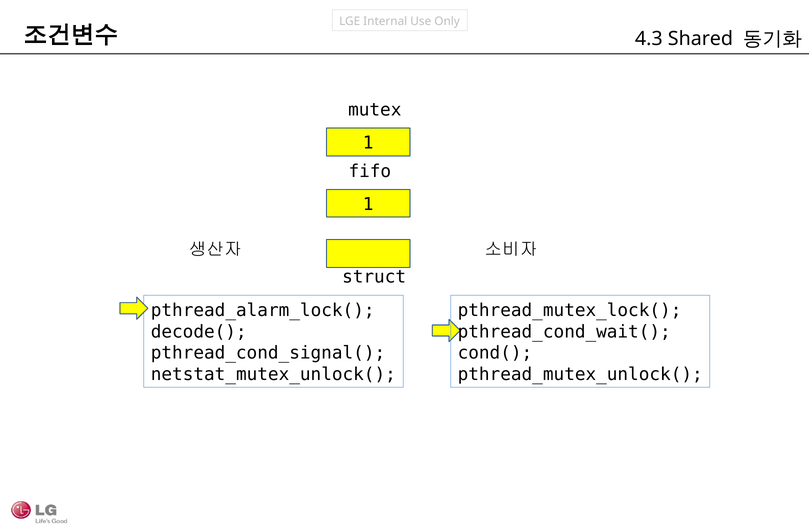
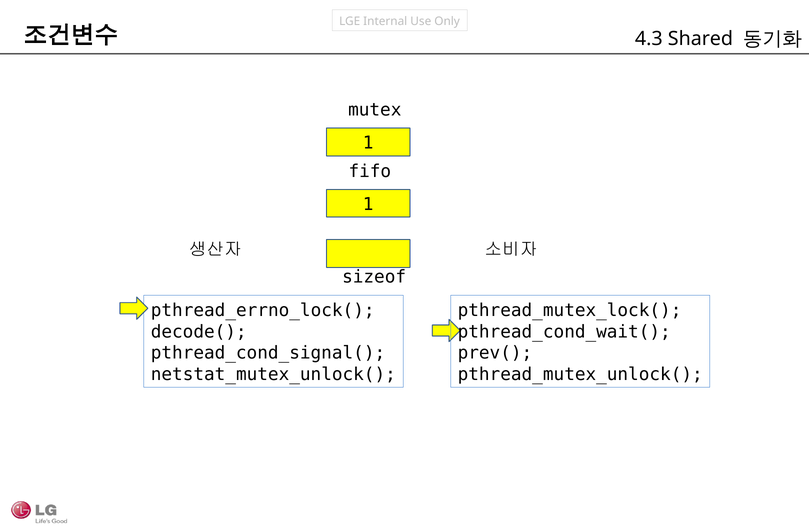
struct: struct -> sizeof
pthread_alarm_lock(: pthread_alarm_lock( -> pthread_errno_lock(
cond(: cond( -> prev(
